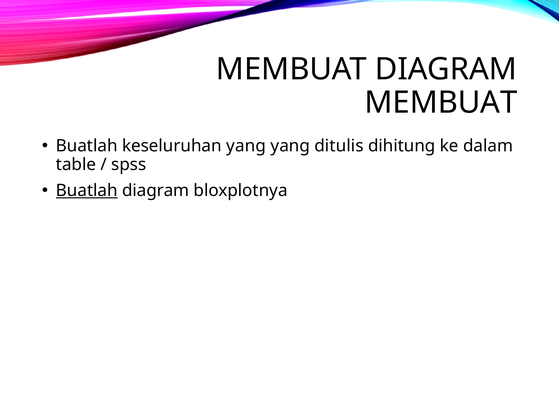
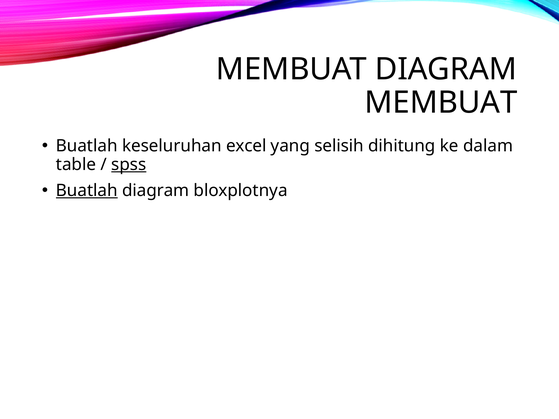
keseluruhan yang: yang -> excel
ditulis: ditulis -> selisih
spss underline: none -> present
